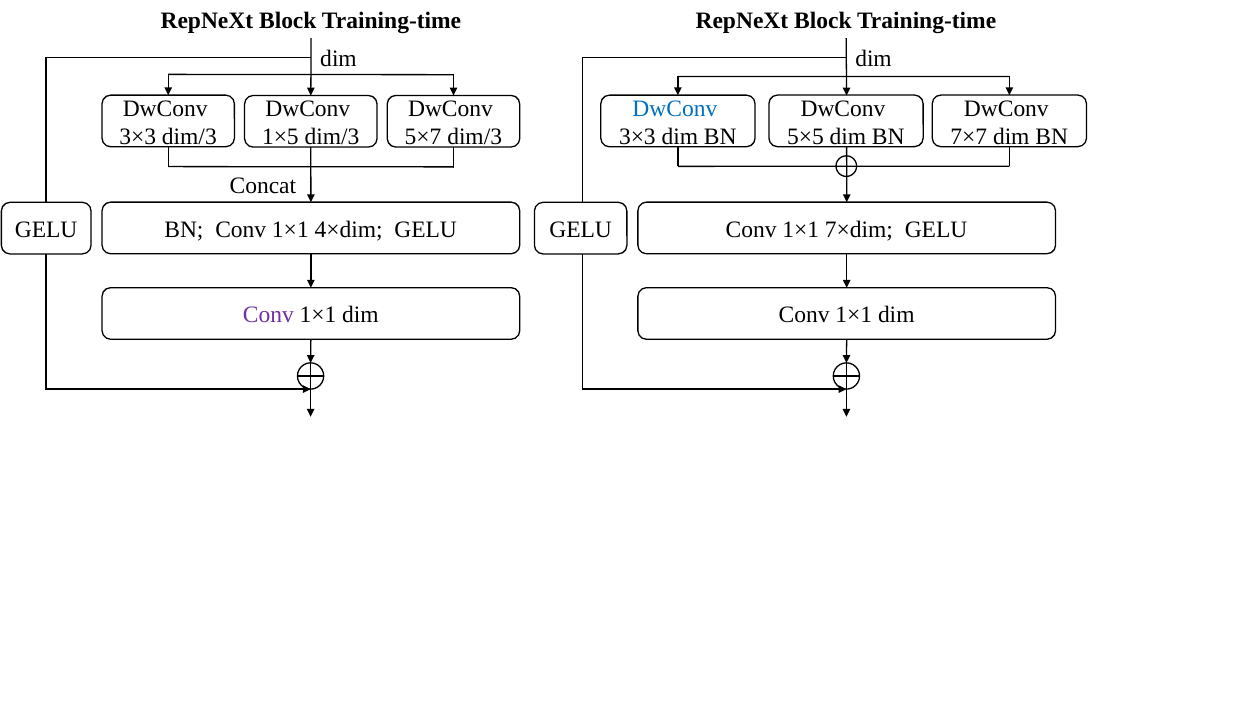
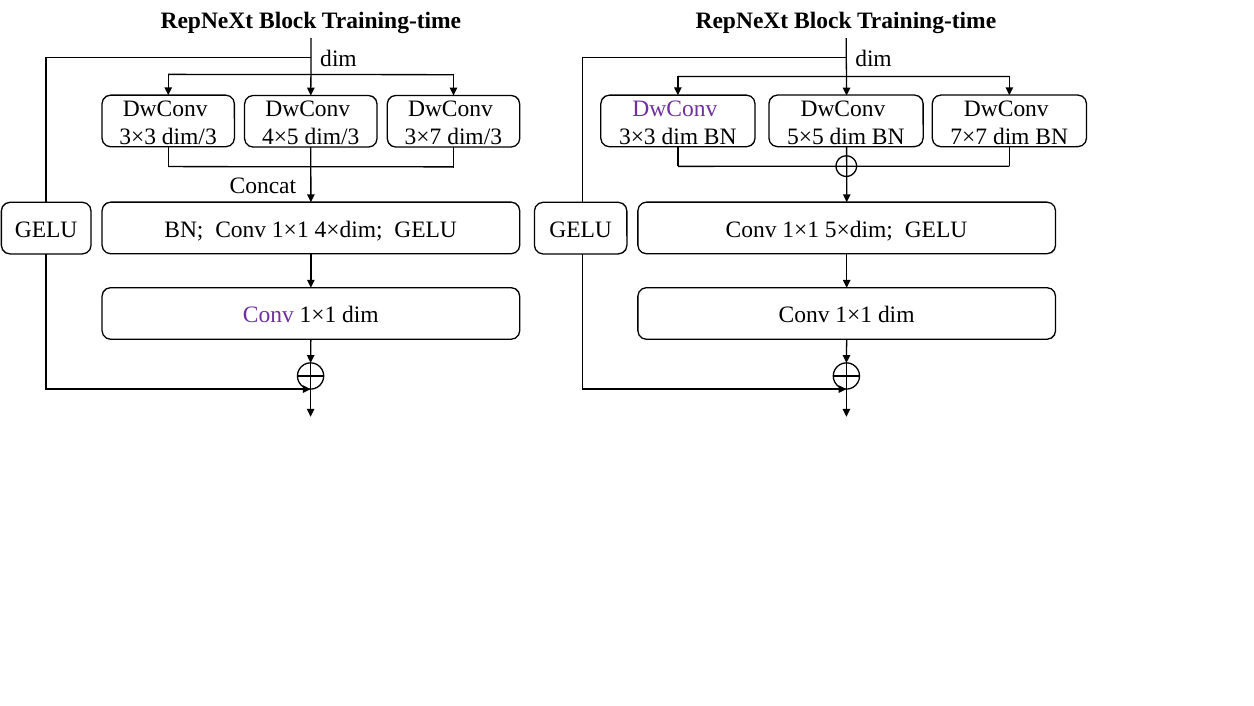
DwConv at (675, 108) colour: blue -> purple
1×5: 1×5 -> 4×5
5×7: 5×7 -> 3×7
7×dim: 7×dim -> 5×dim
